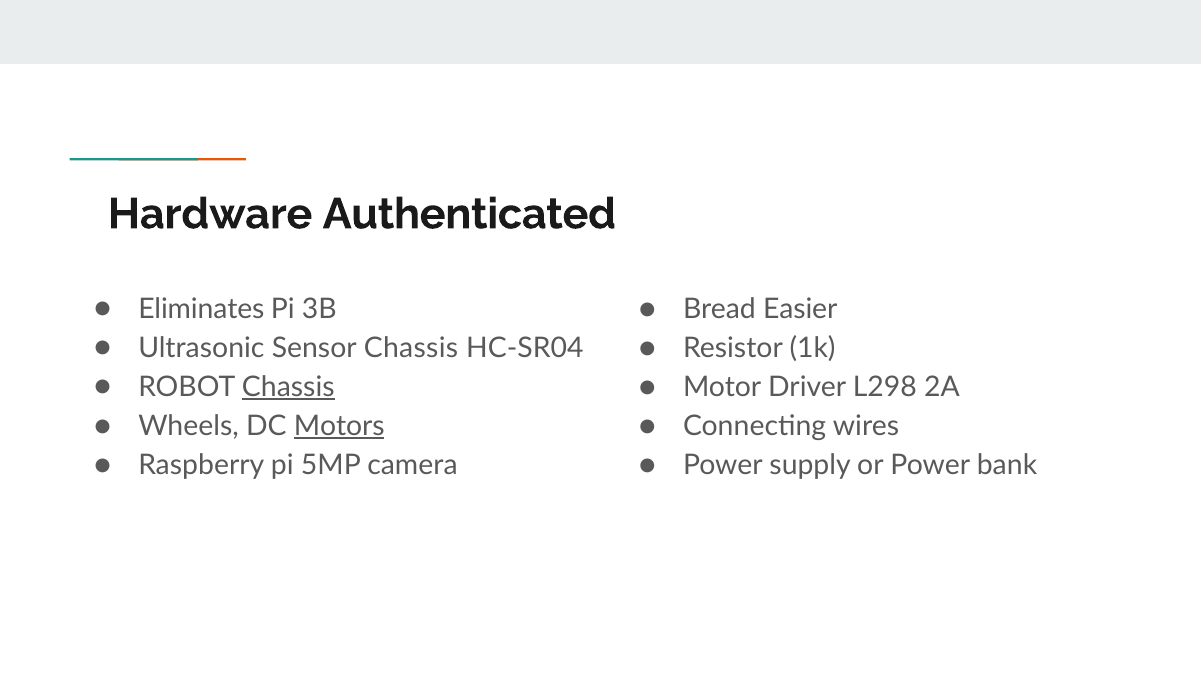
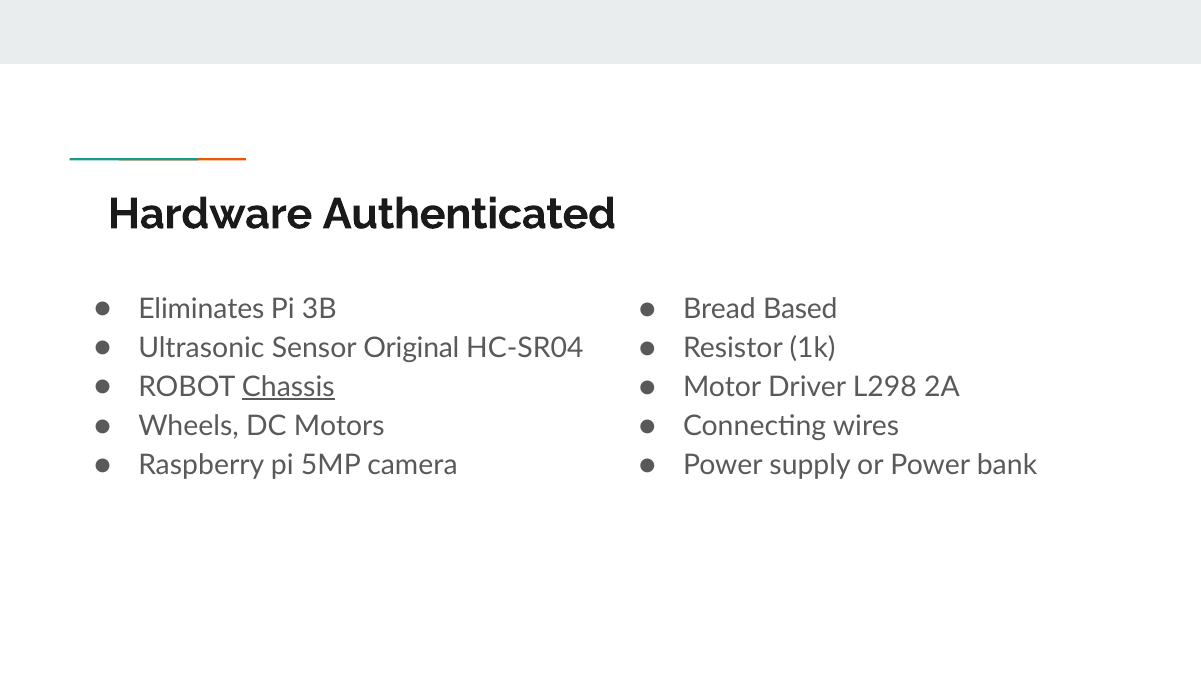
Easier: Easier -> Based
Sensor Chassis: Chassis -> Original
Motors underline: present -> none
